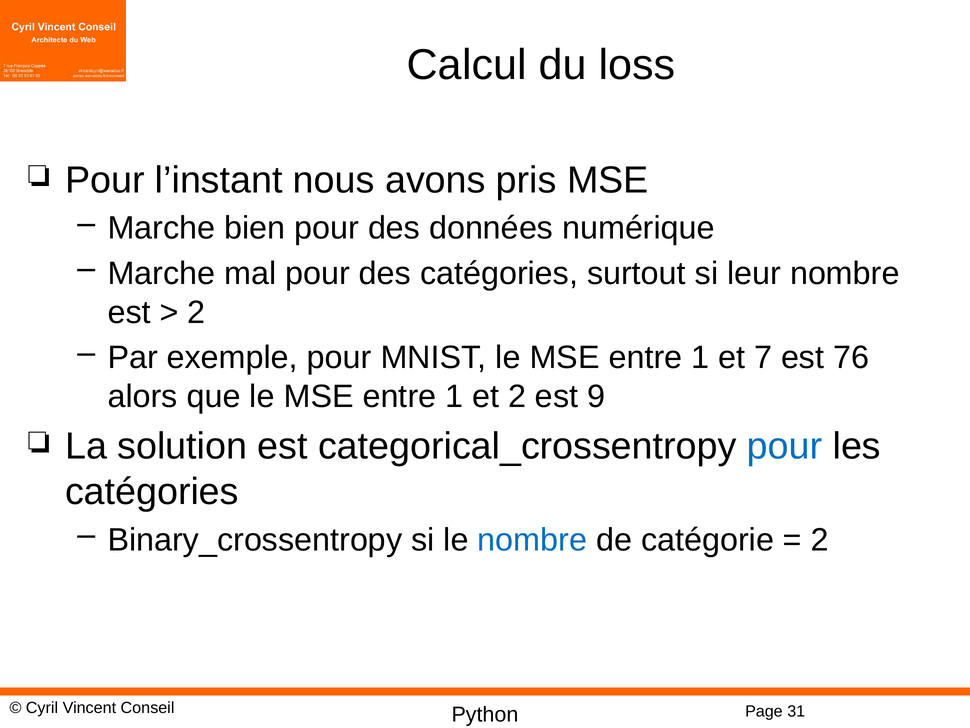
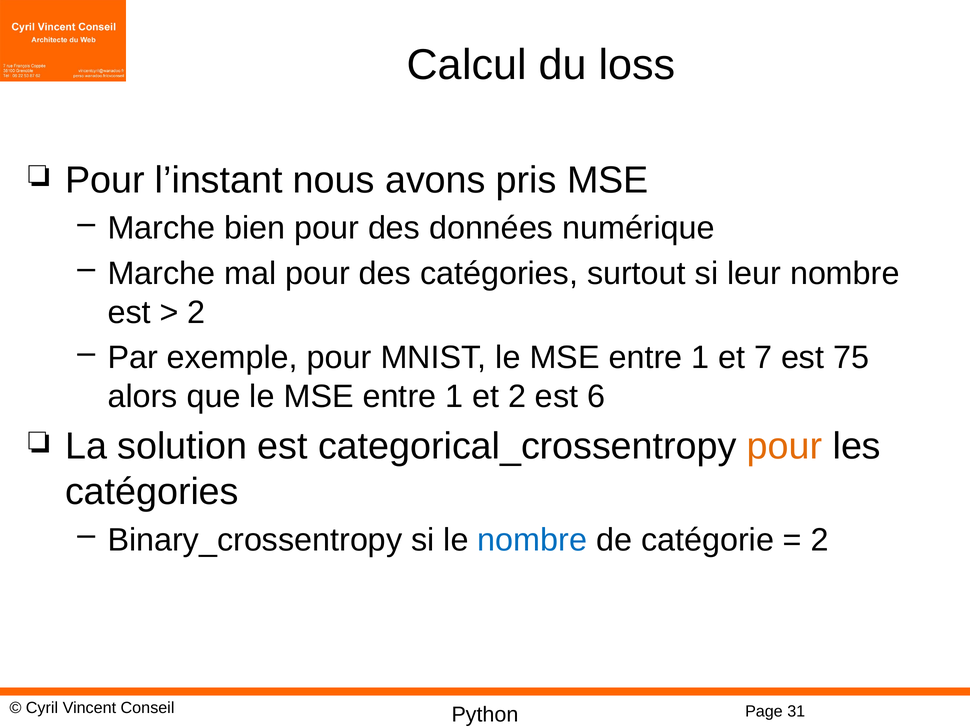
76: 76 -> 75
9: 9 -> 6
pour at (785, 446) colour: blue -> orange
